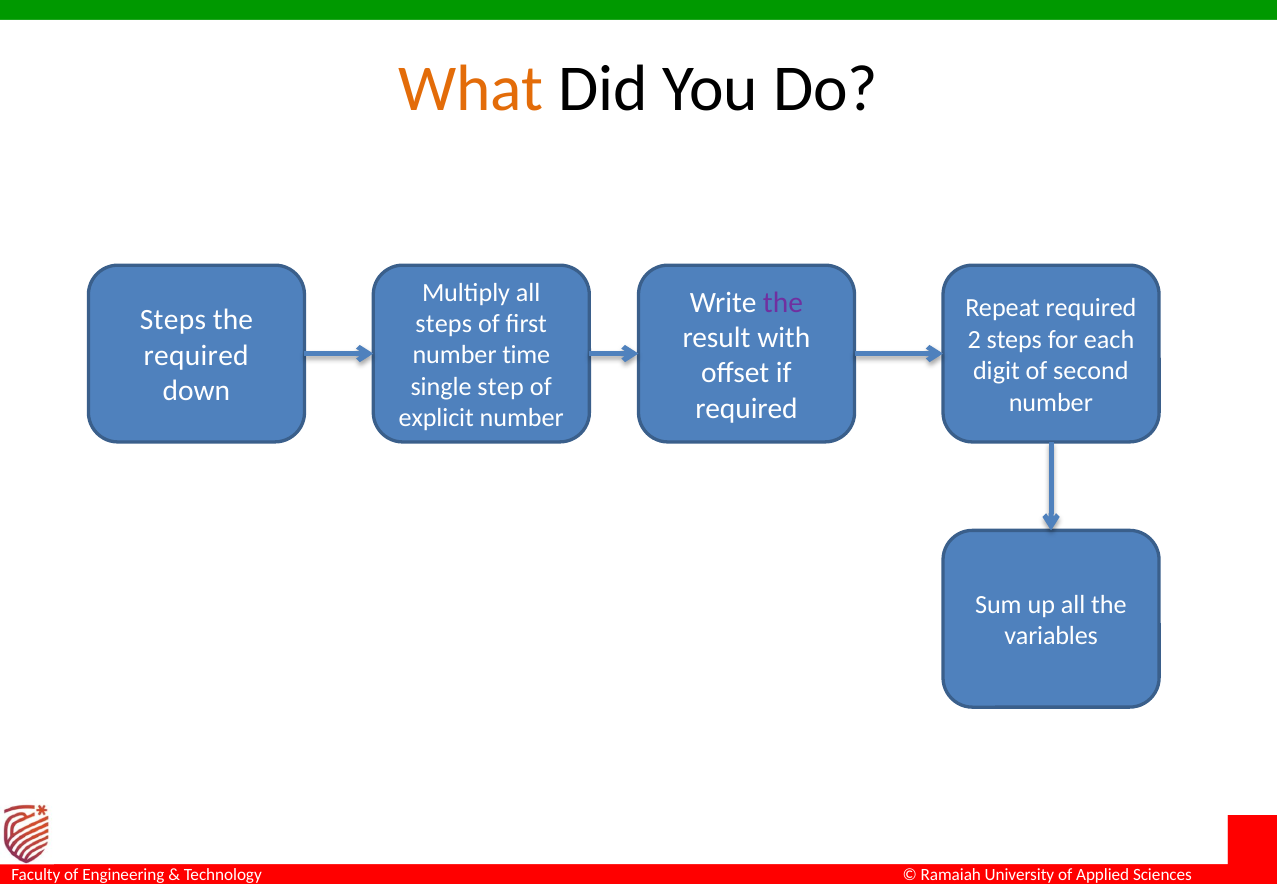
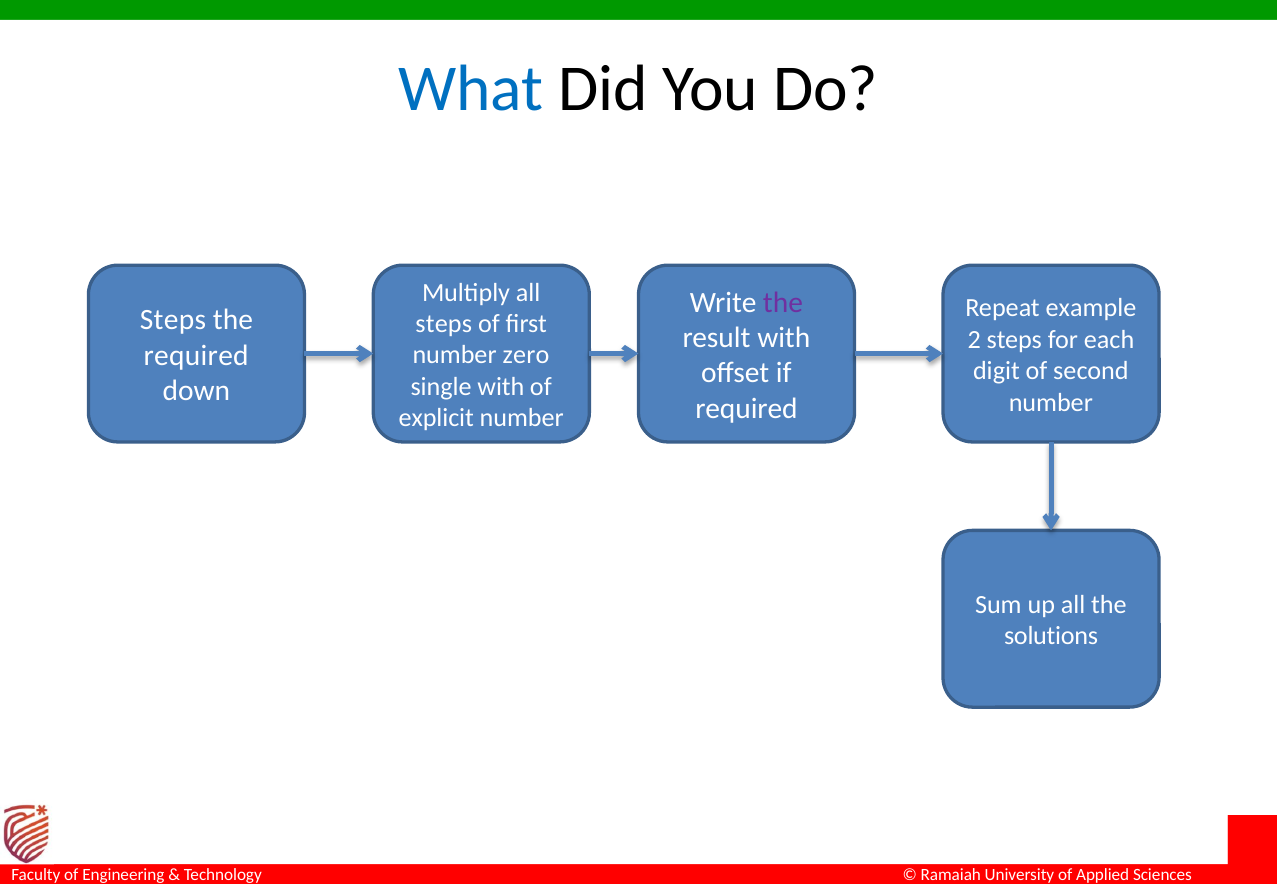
What colour: orange -> blue
Repeat required: required -> example
time: time -> zero
single step: step -> with
variables: variables -> solutions
